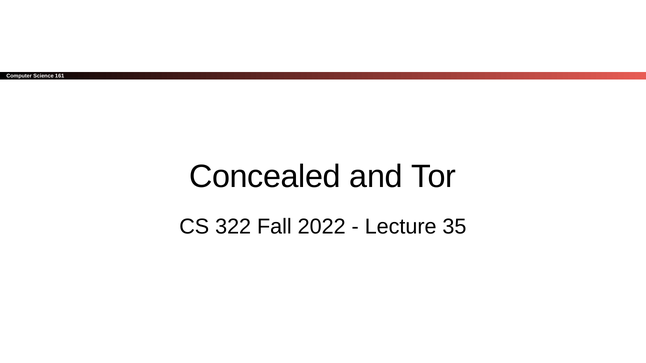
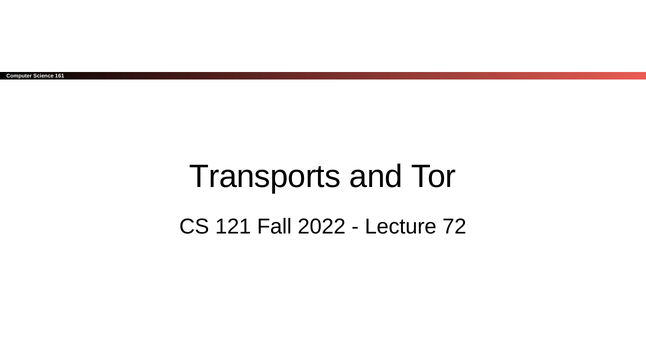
Concealed: Concealed -> Transports
322: 322 -> 121
35: 35 -> 72
